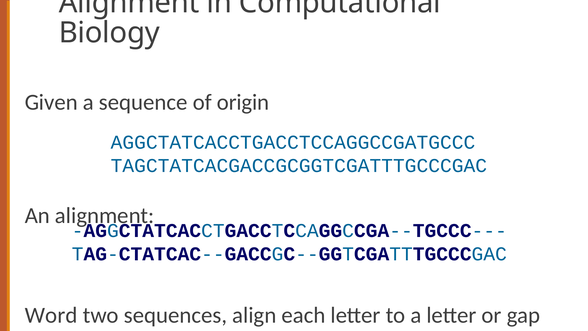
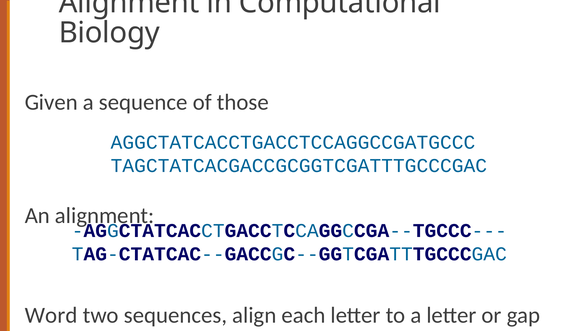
origin: origin -> those
